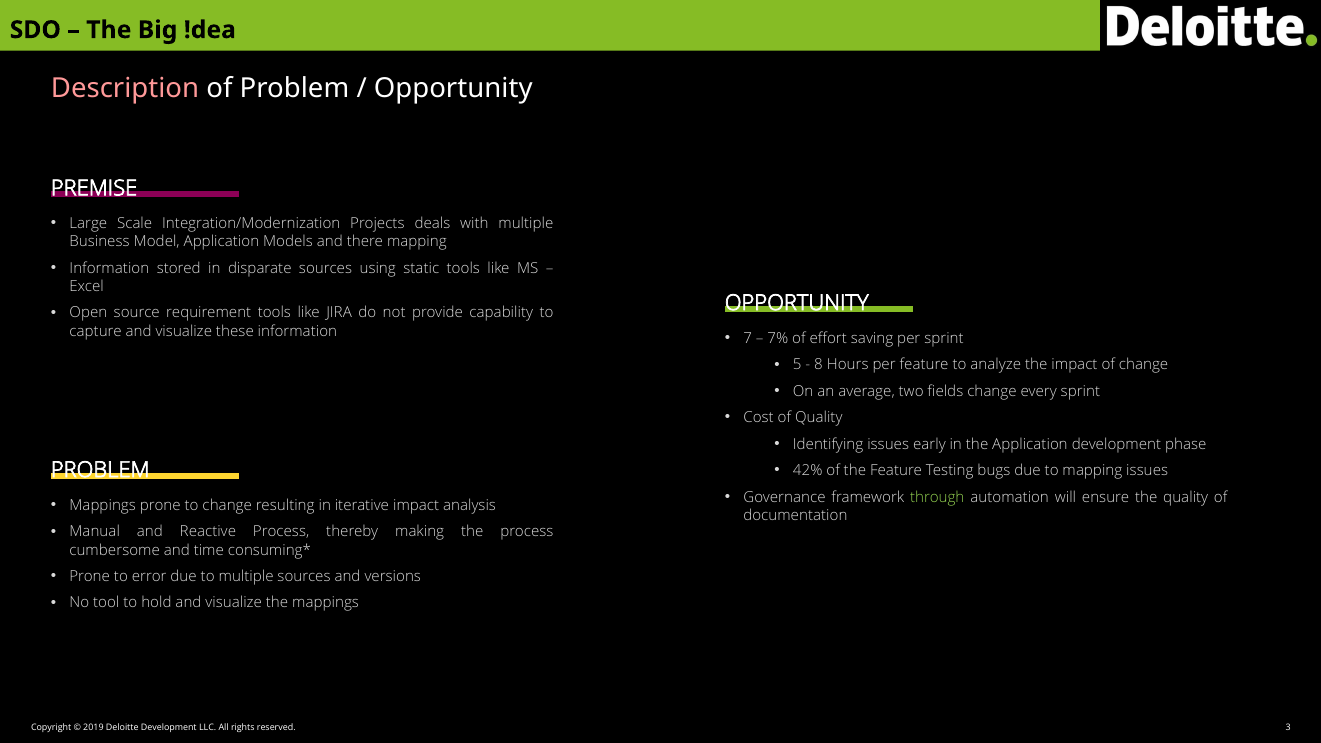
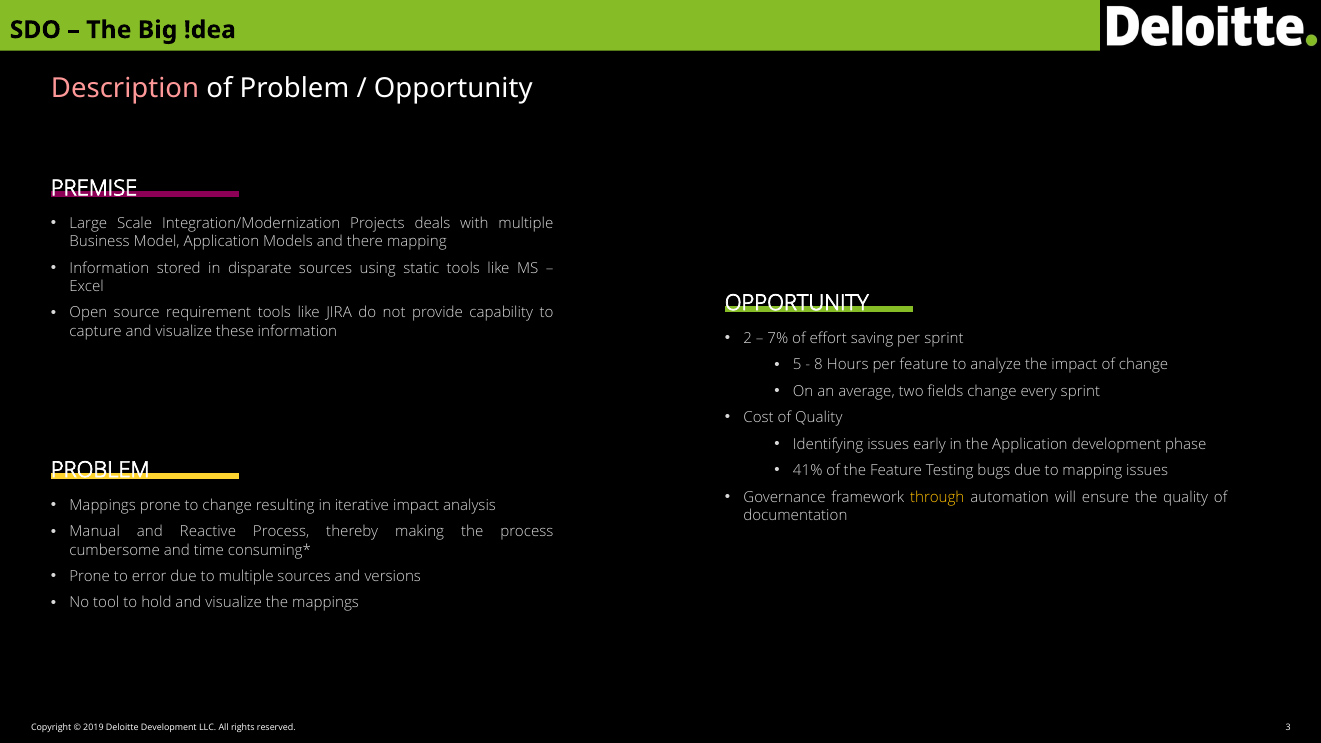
7: 7 -> 2
42%: 42% -> 41%
through colour: light green -> yellow
